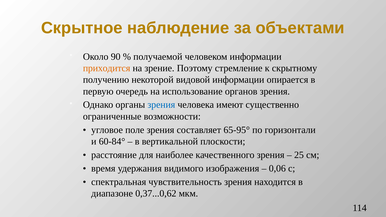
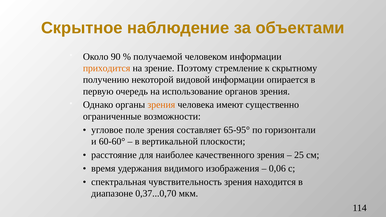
зрения at (161, 105) colour: blue -> orange
60-84°: 60-84° -> 60-60°
0,37...0,62: 0,37...0,62 -> 0,37...0,70
